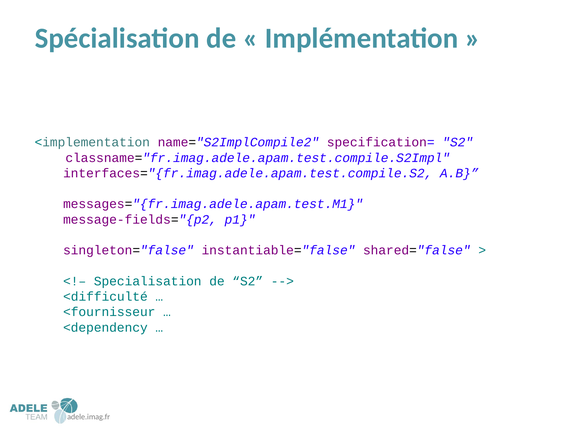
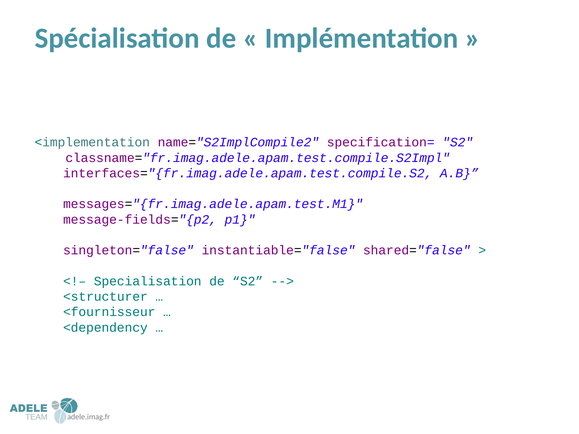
<difficulté: <difficulté -> <structurer
